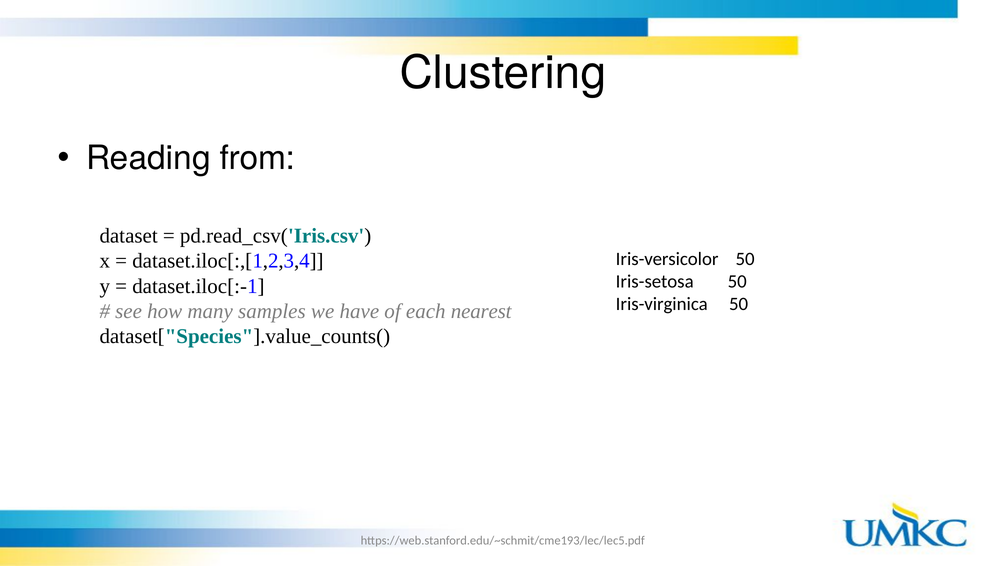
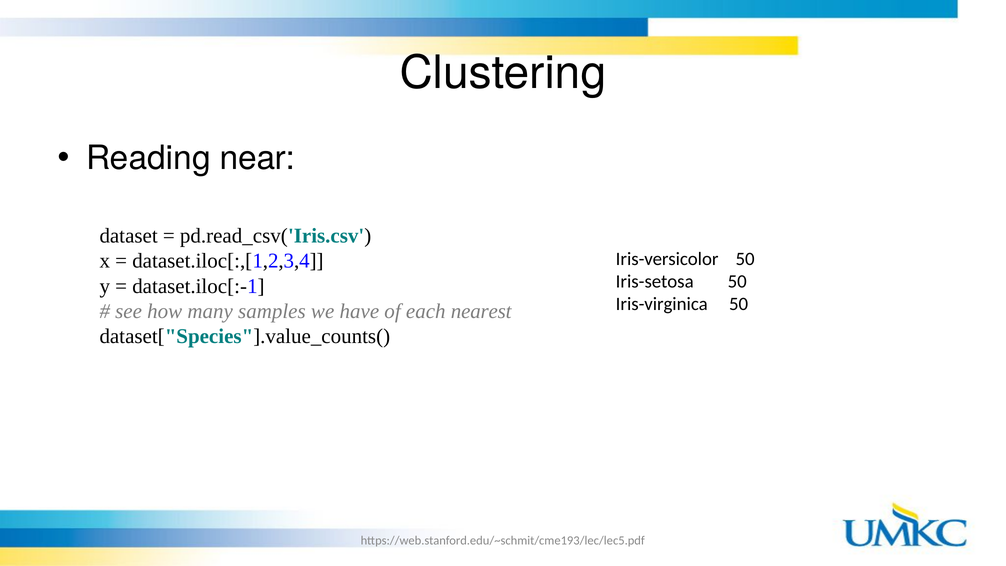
from: from -> near
